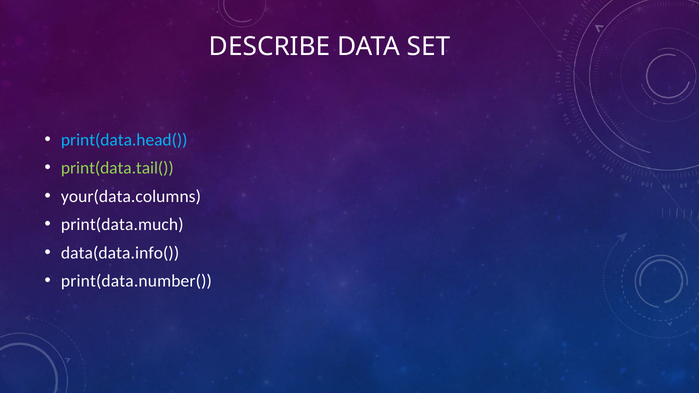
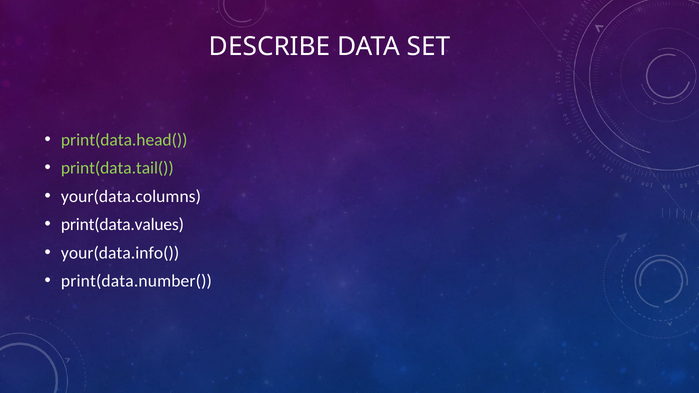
print(data.head( colour: light blue -> light green
print(data.much: print(data.much -> print(data.values
data(data.info(: data(data.info( -> your(data.info(
